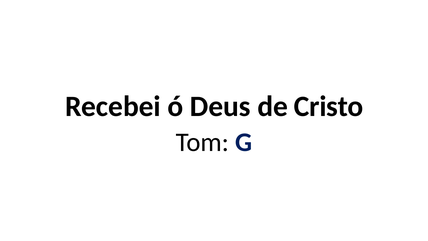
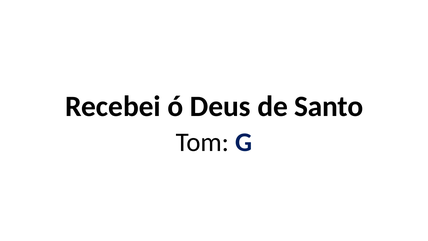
Cristo: Cristo -> Santo
